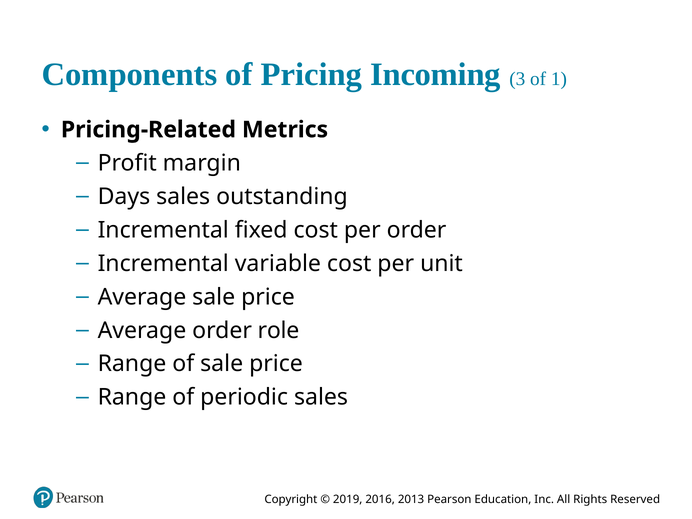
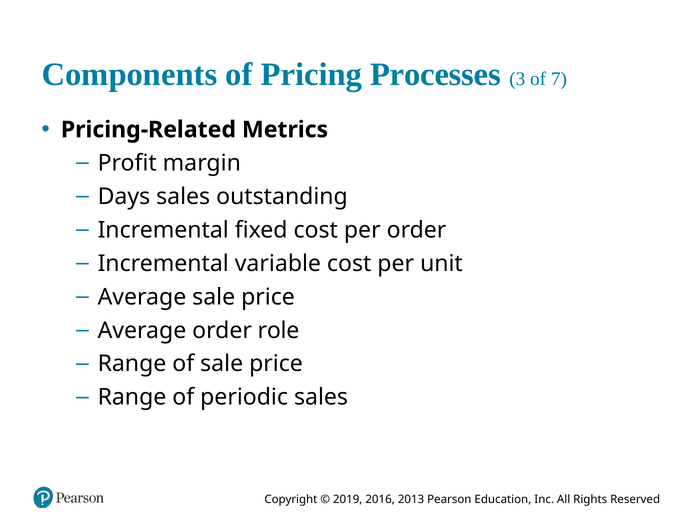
Incoming: Incoming -> Processes
1: 1 -> 7
